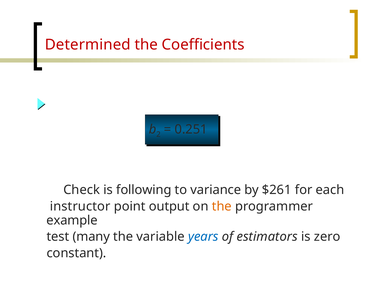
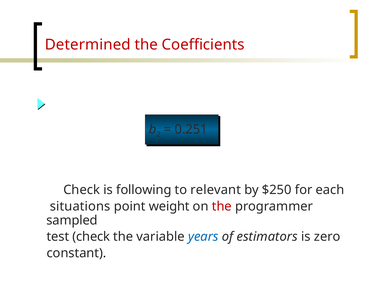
variance: variance -> relevant
$261: $261 -> $250
instructor: instructor -> situations
output: output -> weight
the at (222, 207) colour: orange -> red
example: example -> sampled
test many: many -> check
